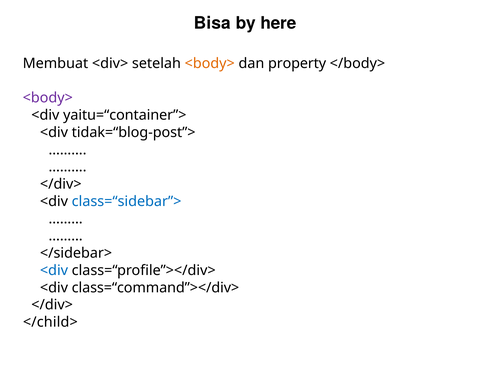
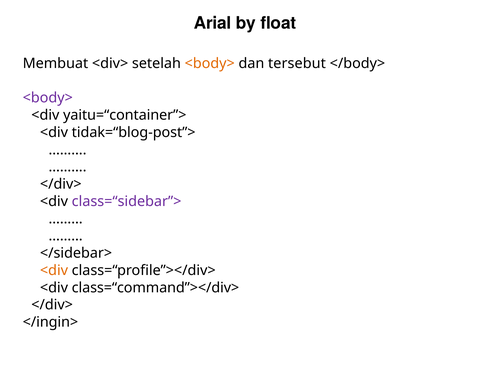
Bisa: Bisa -> Arial
here: here -> float
property: property -> tersebut
class=“sidebar”> colour: blue -> purple
<div at (54, 271) colour: blue -> orange
</child>: </child> -> </ingin>
